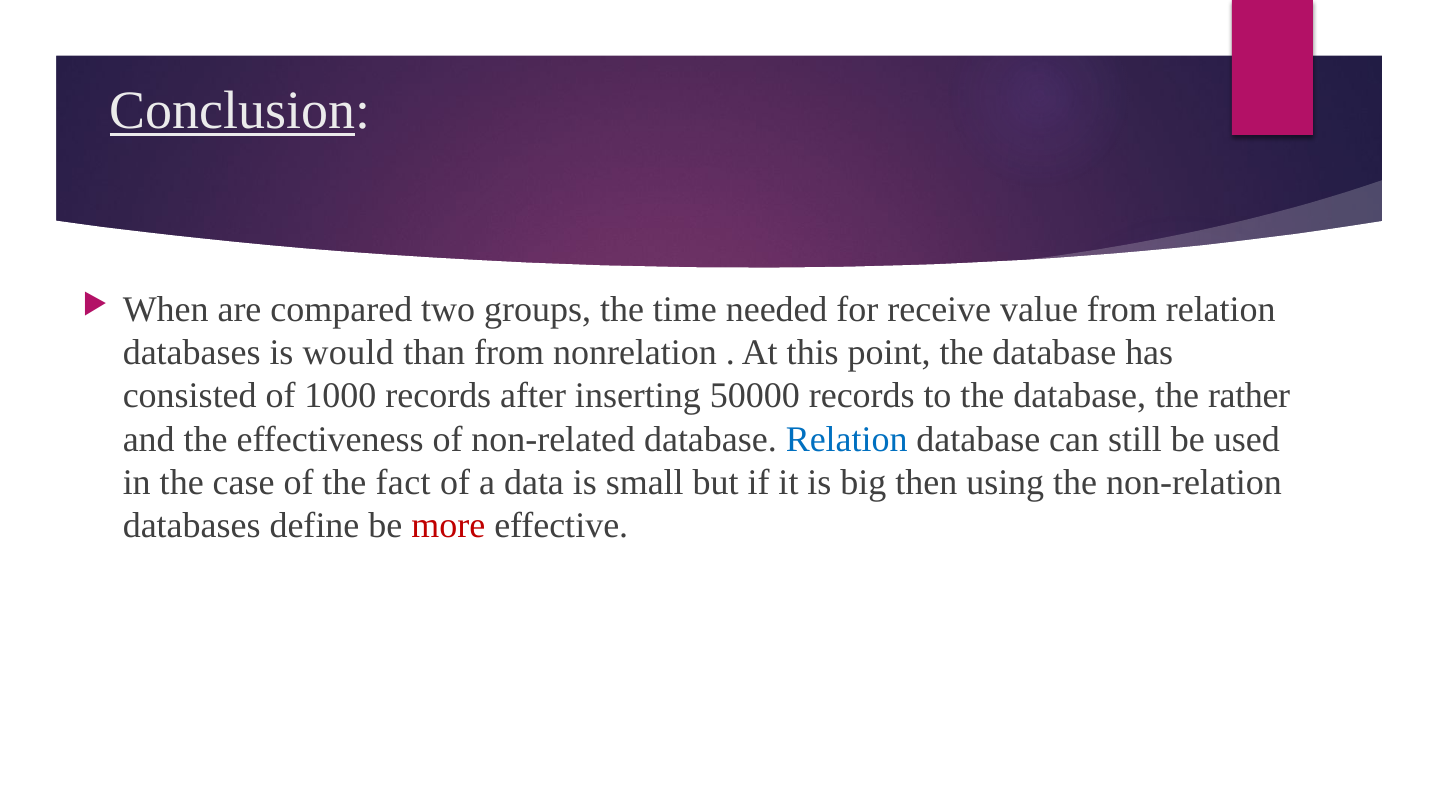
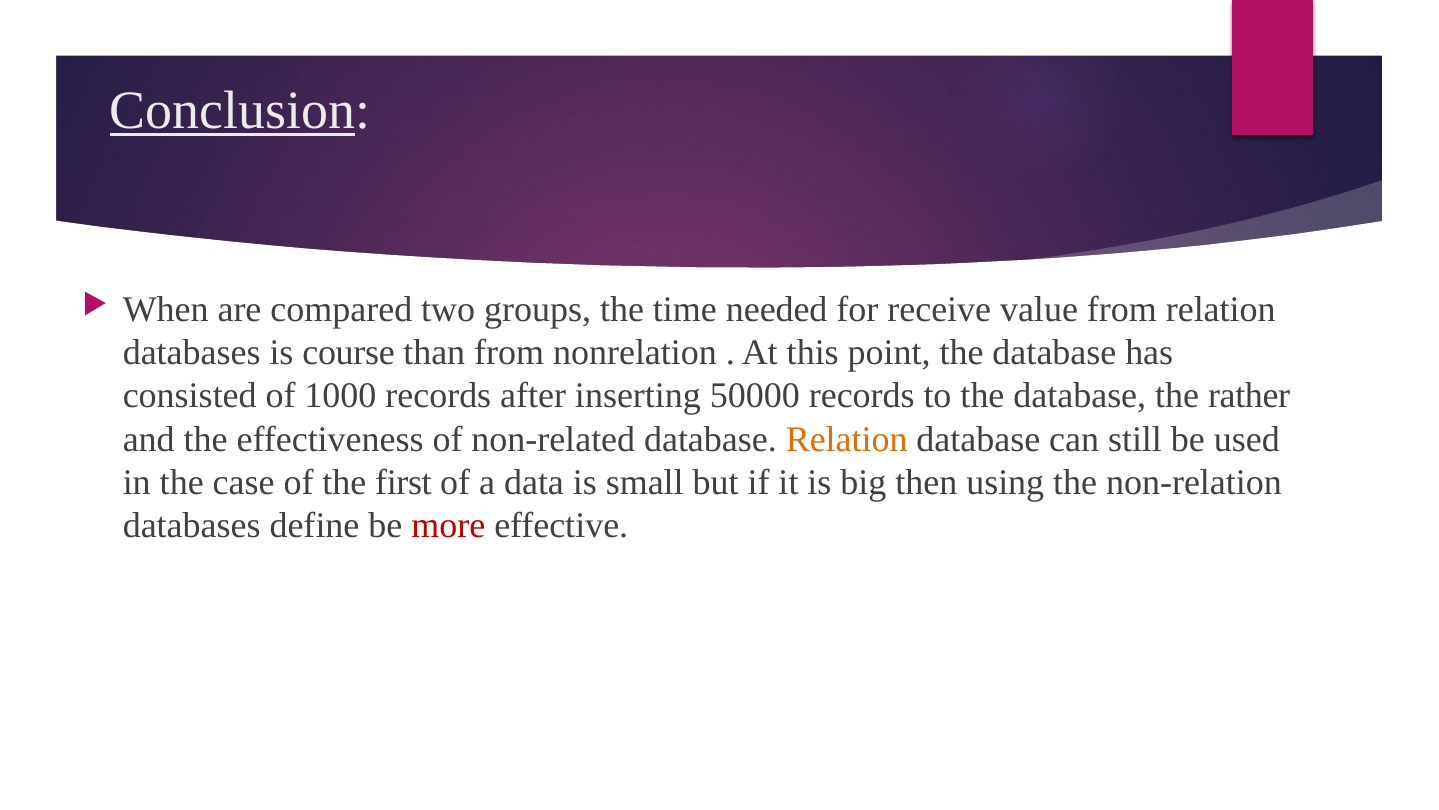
would: would -> course
Relation at (847, 439) colour: blue -> orange
fact: fact -> first
